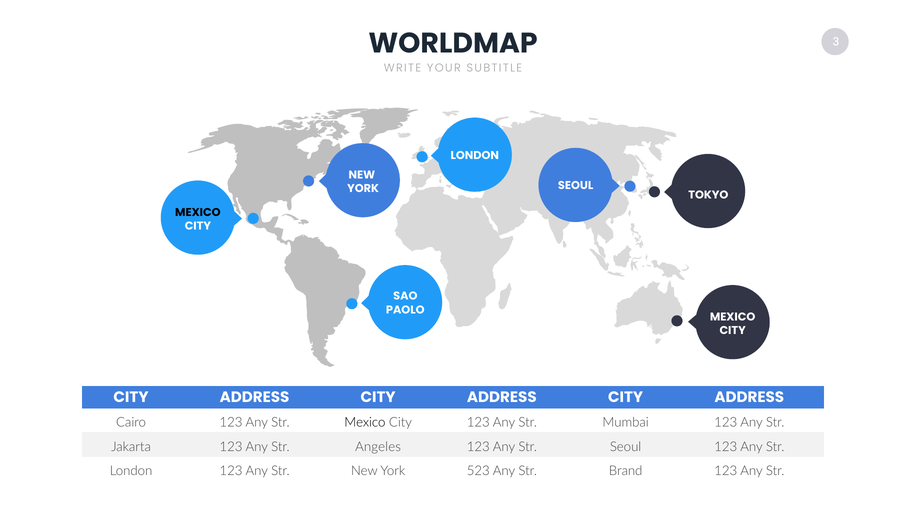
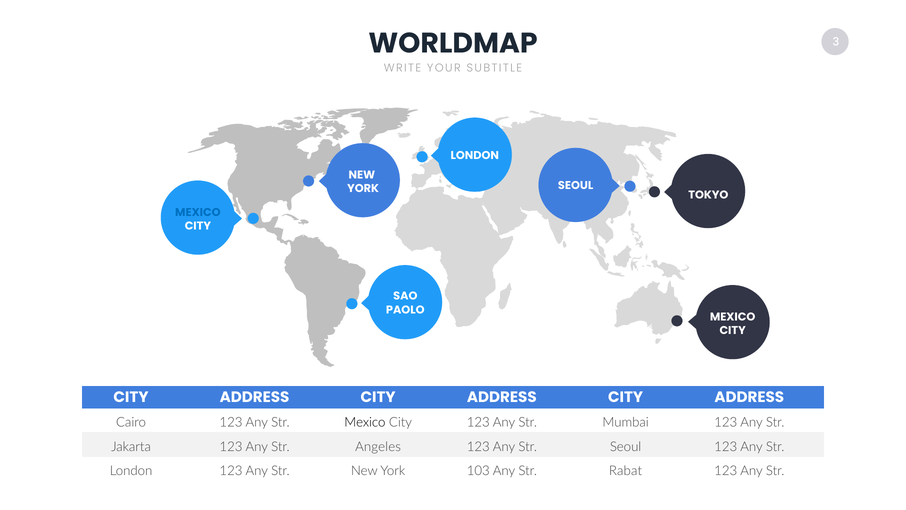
MEXICO at (198, 212) colour: black -> blue
523: 523 -> 103
Brand: Brand -> Rabat
